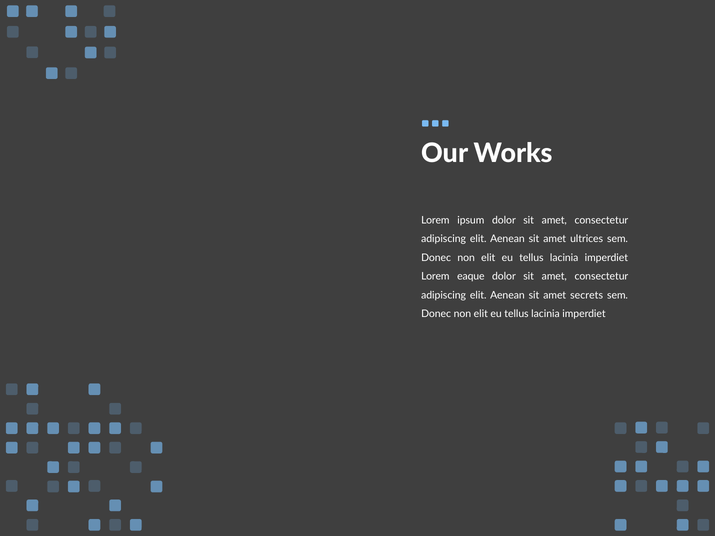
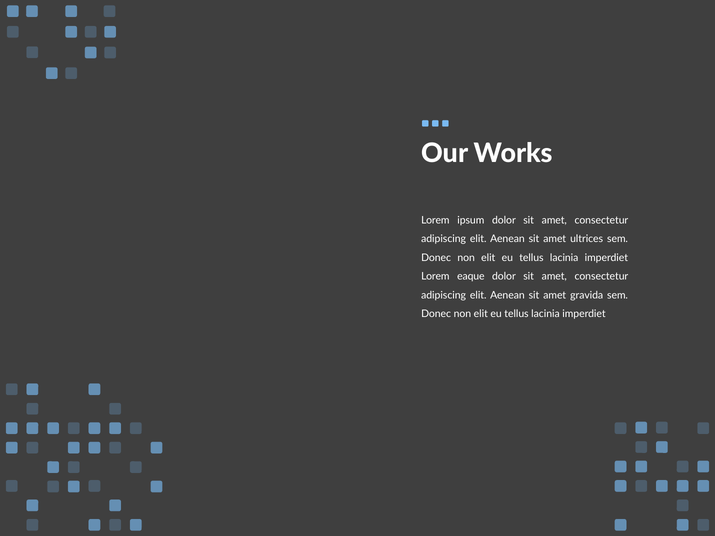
secrets: secrets -> gravida
